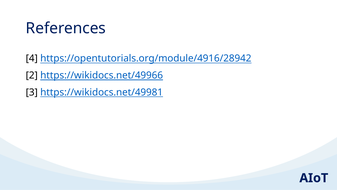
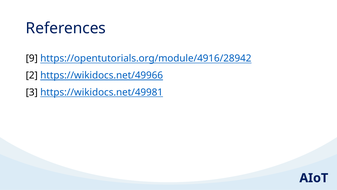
4: 4 -> 9
